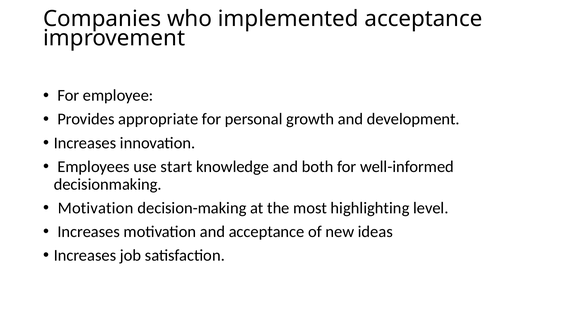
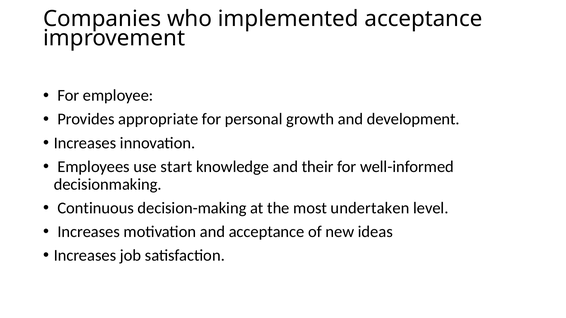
both: both -> their
Motivation at (96, 208): Motivation -> Continuous
highlighting: highlighting -> undertaken
